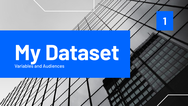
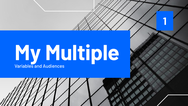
Dataset: Dataset -> Multiple
